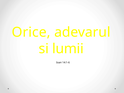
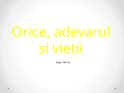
lumii: lumii -> vietii
